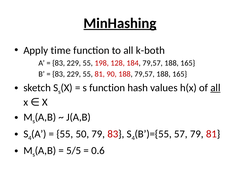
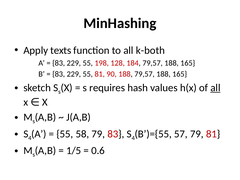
MinHashing underline: present -> none
time: time -> texts
s function: function -> requires
50: 50 -> 58
5/5: 5/5 -> 1/5
